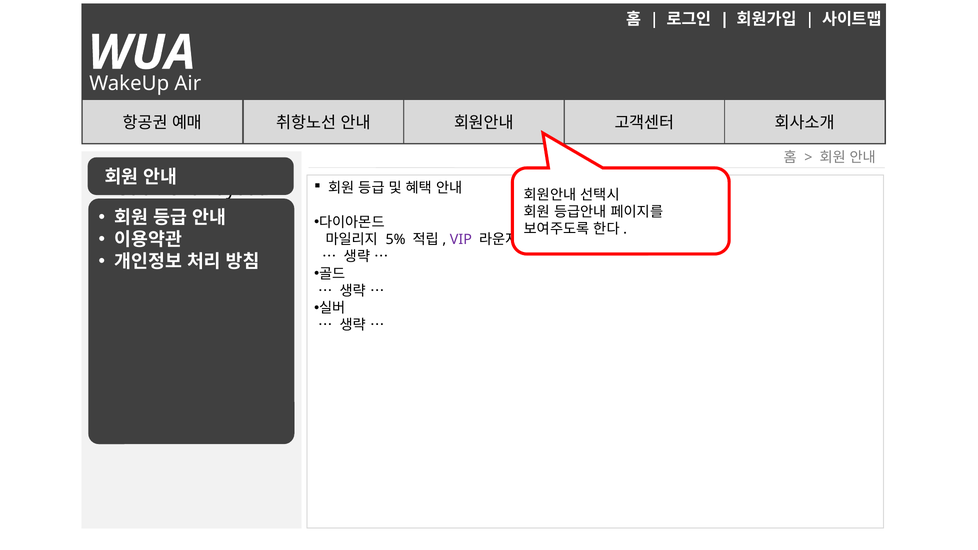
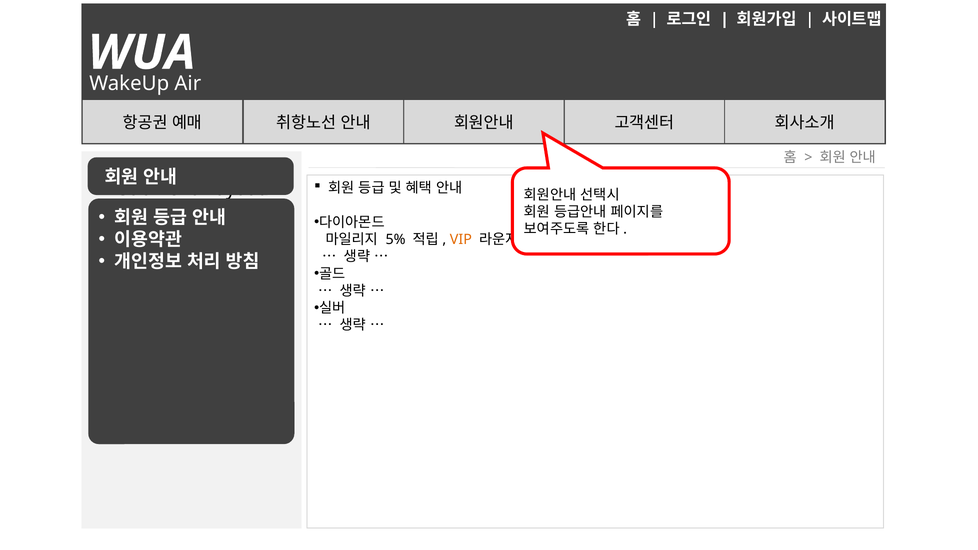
VIP colour: purple -> orange
